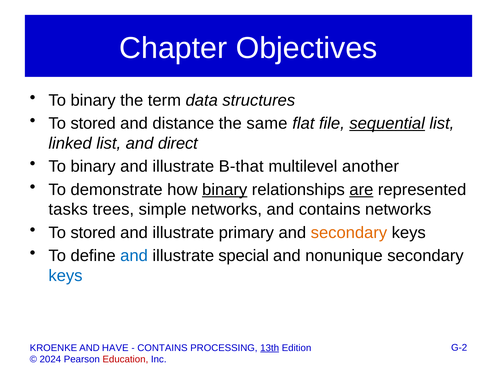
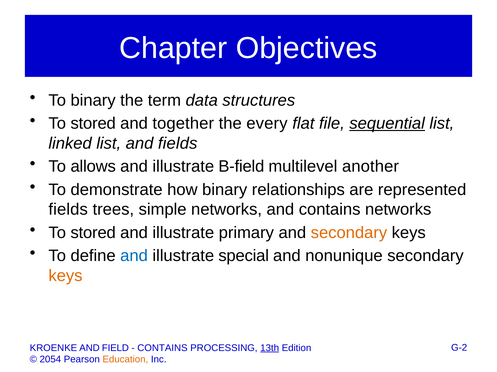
distance: distance -> together
same: same -> every
and direct: direct -> fields
binary at (93, 167): binary -> allows
B-that: B-that -> B-field
binary at (225, 190) underline: present -> none
are underline: present -> none
tasks at (68, 210): tasks -> fields
keys at (65, 276) colour: blue -> orange
HAVE: HAVE -> FIELD
2024: 2024 -> 2054
Education colour: red -> orange
